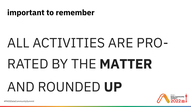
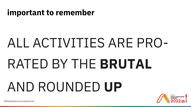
MATTER: MATTER -> BRUTAL
